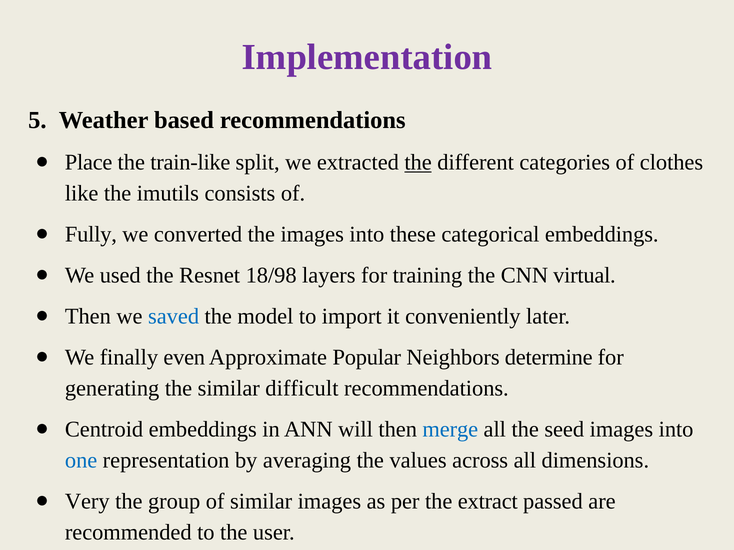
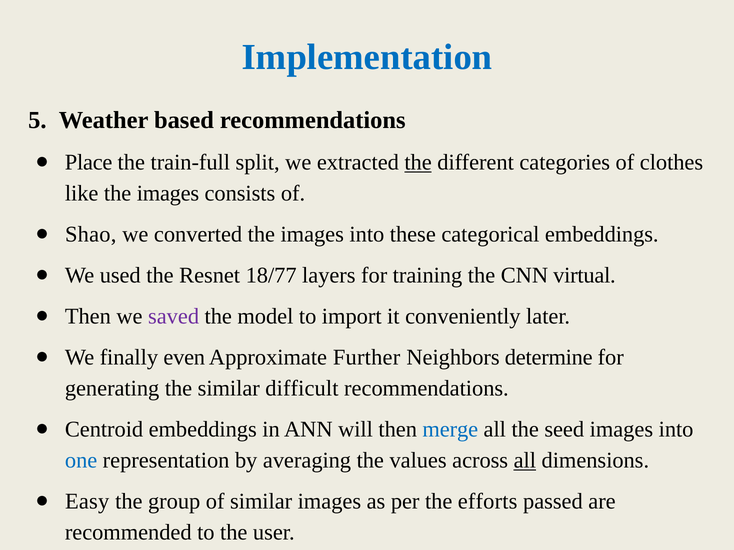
Implementation colour: purple -> blue
train-like: train-like -> train-full
imutils at (168, 193): imutils -> images
Fully: Fully -> Shao
18/98: 18/98 -> 18/77
saved colour: blue -> purple
Popular: Popular -> Further
all at (525, 461) underline: none -> present
Very: Very -> Easy
extract: extract -> efforts
